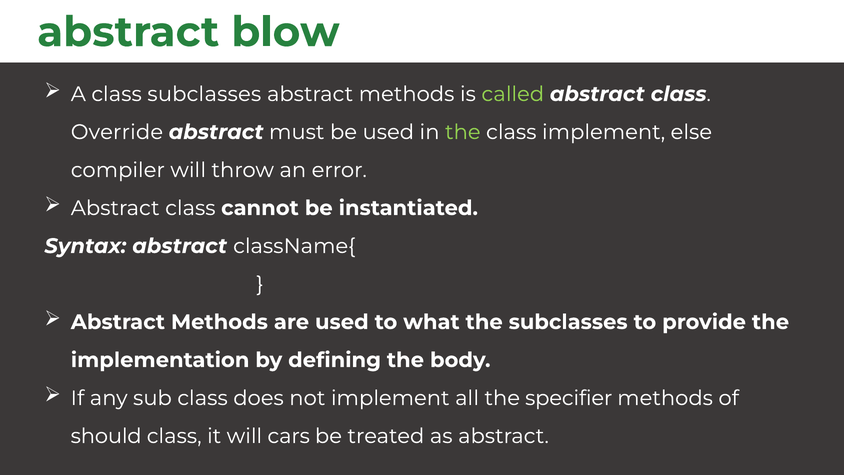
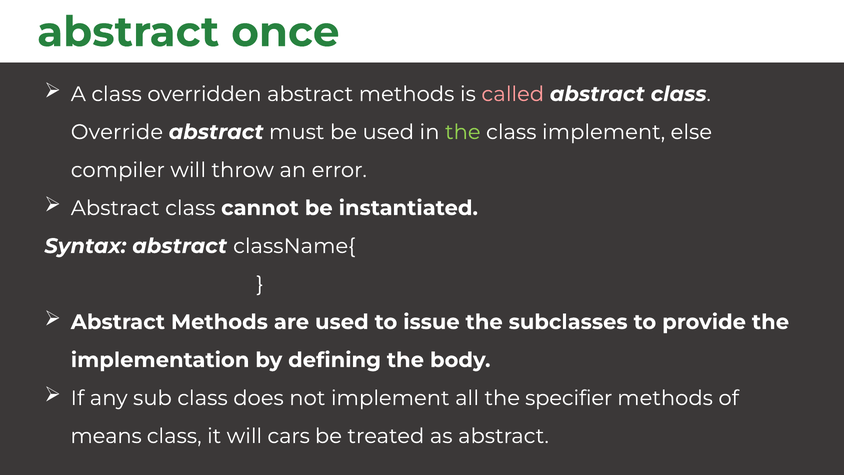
blow: blow -> once
class subclasses: subclasses -> overridden
called colour: light green -> pink
what: what -> issue
should: should -> means
